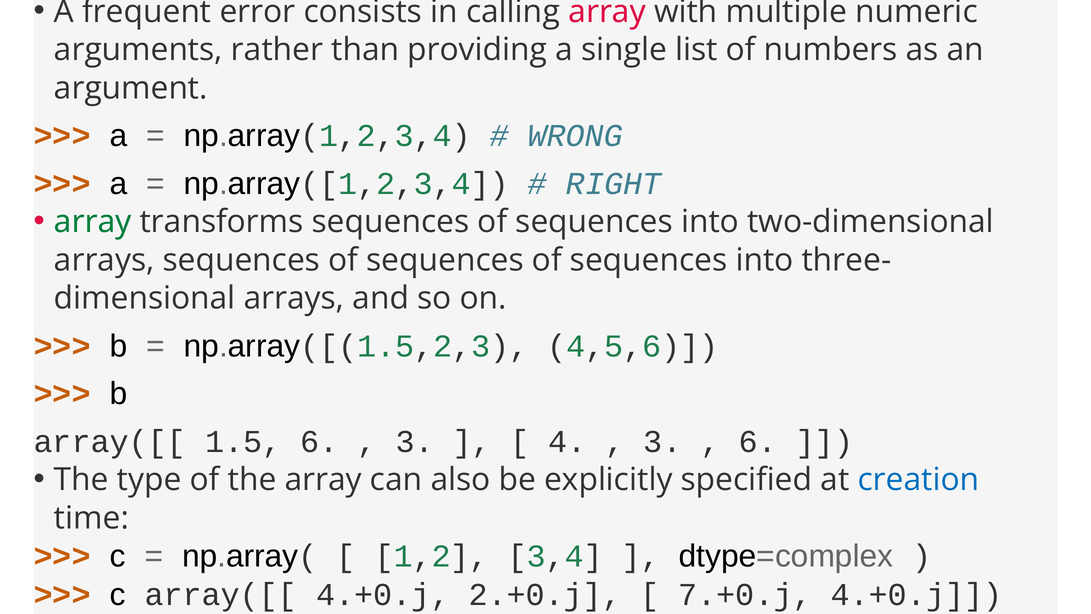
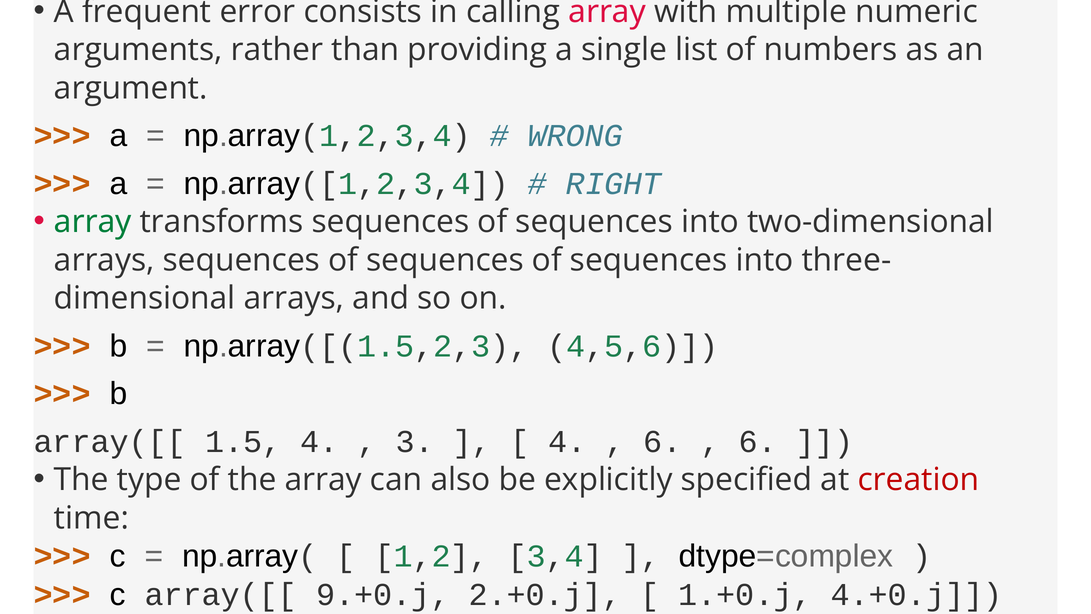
1.5 6: 6 -> 4
3 at (663, 441): 3 -> 6
creation colour: blue -> red
array([[ 4.+0.j: 4.+0.j -> 9.+0.j
7.+0.j: 7.+0.j -> 1.+0.j
